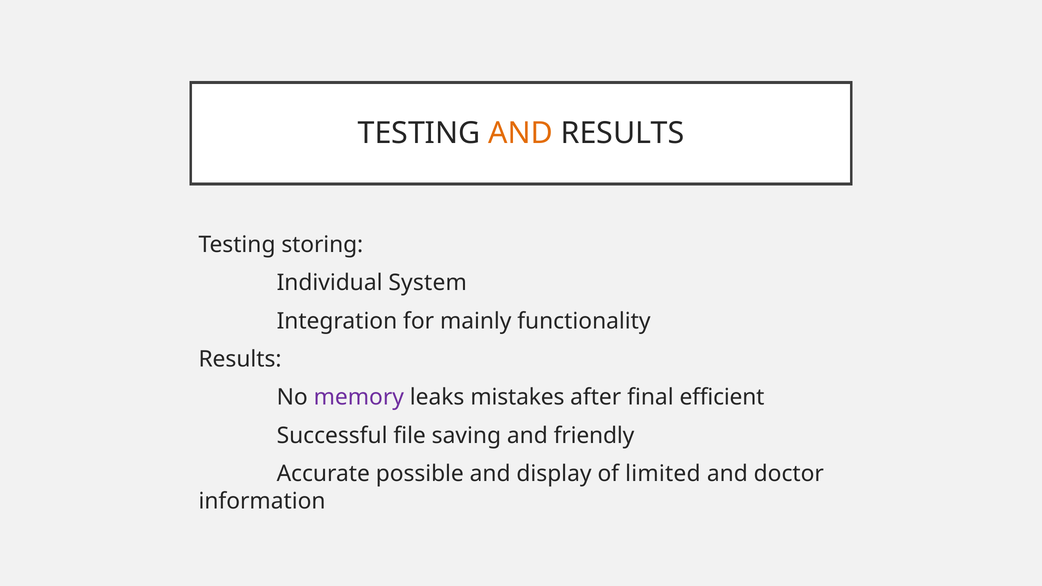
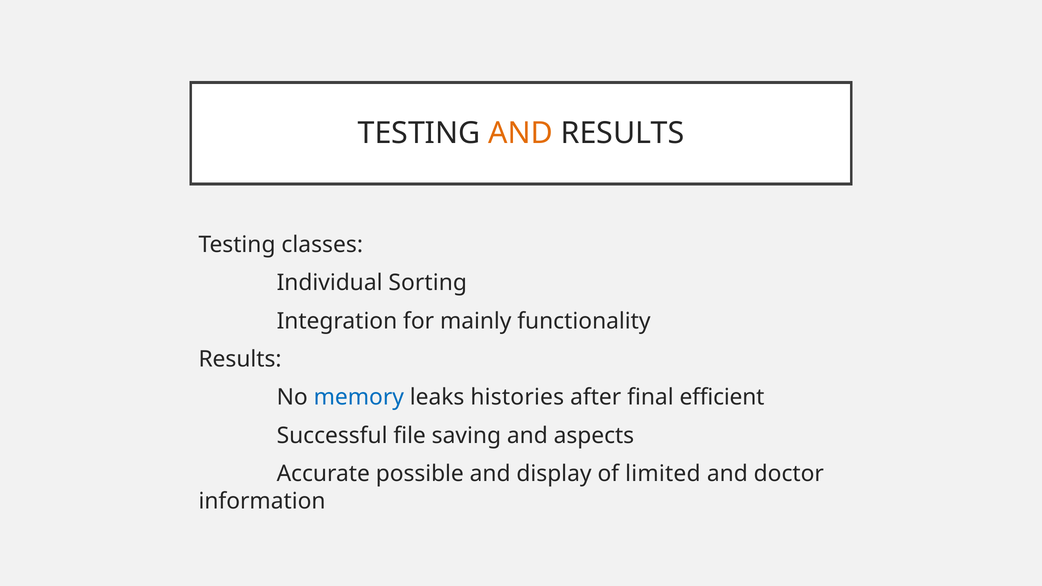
storing: storing -> classes
System: System -> Sorting
memory colour: purple -> blue
mistakes: mistakes -> histories
friendly: friendly -> aspects
